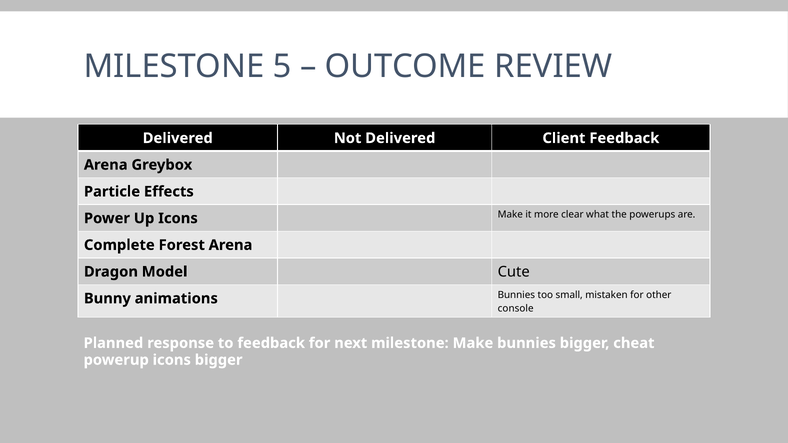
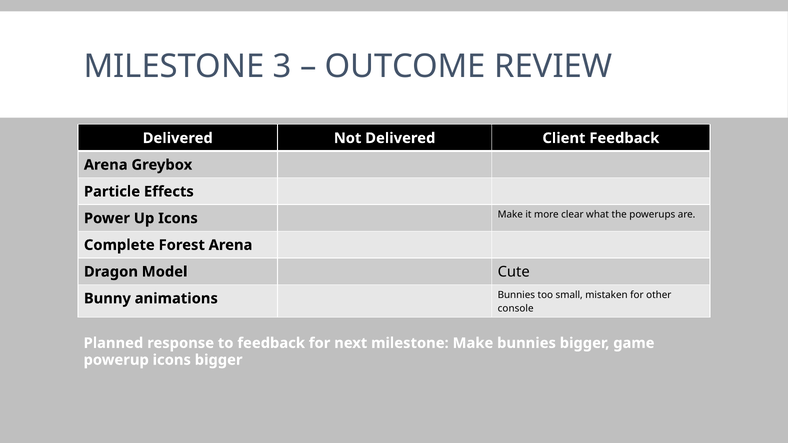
5: 5 -> 3
cheat: cheat -> game
